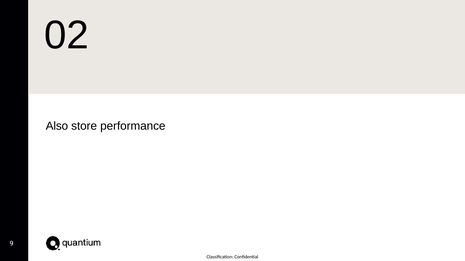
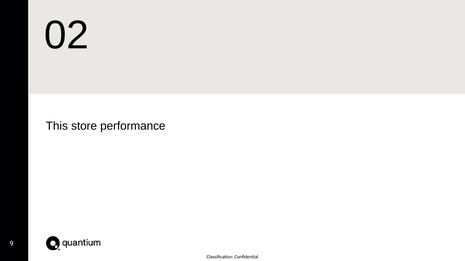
Also: Also -> This
